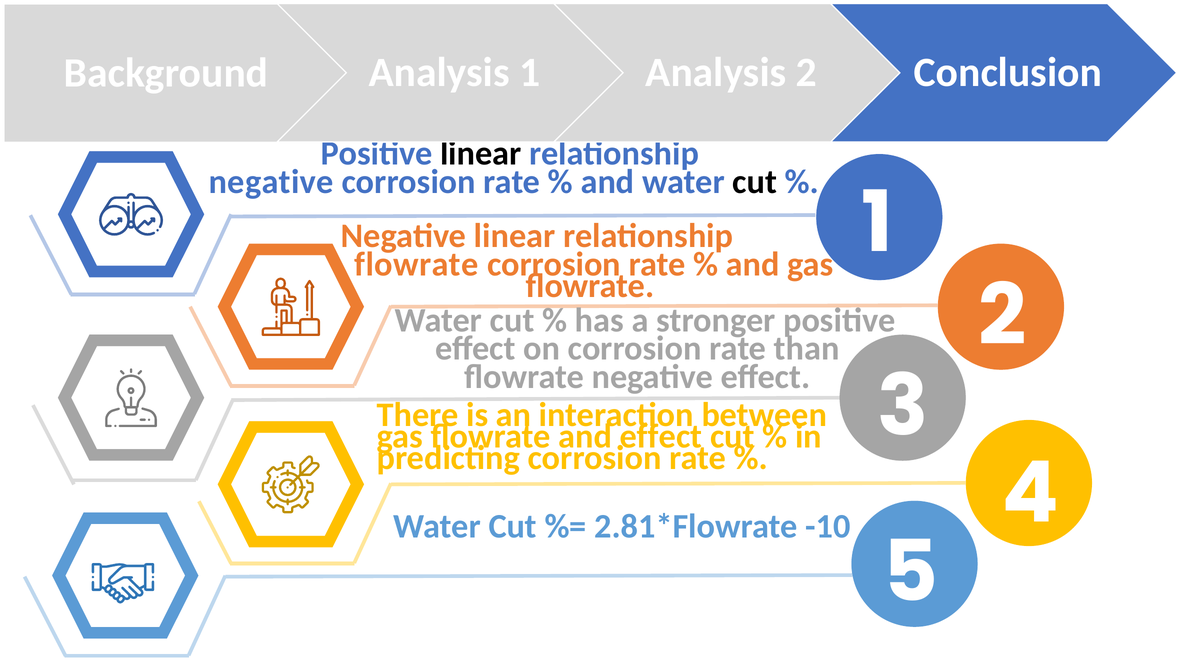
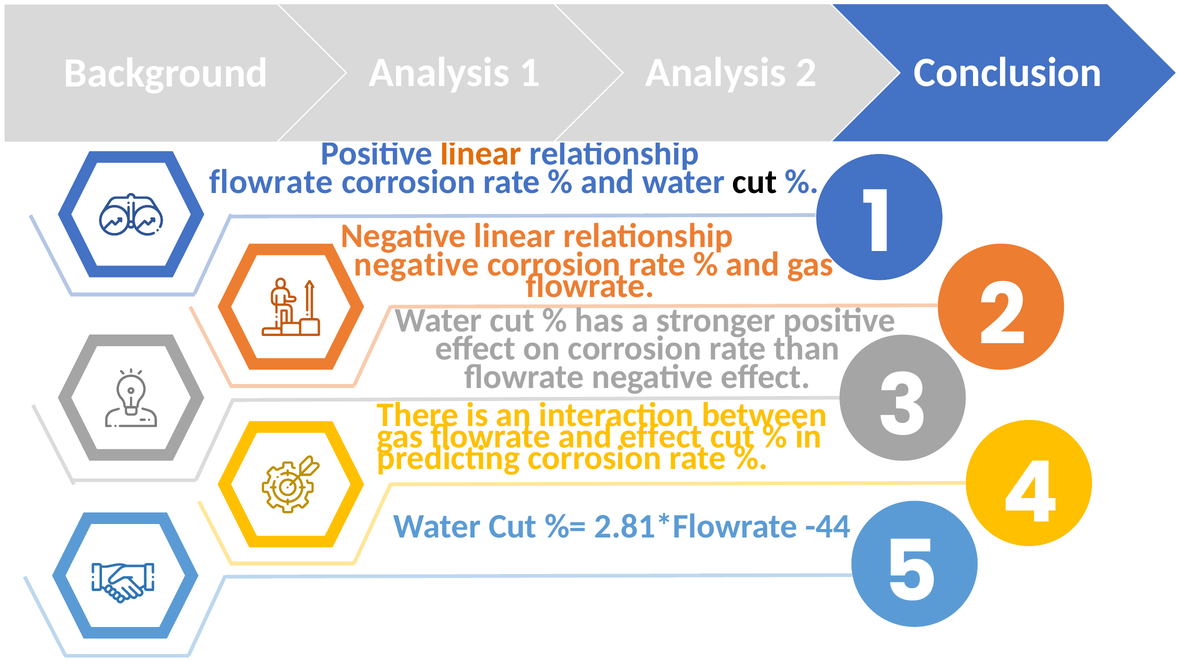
linear at (481, 153) colour: black -> orange
negative at (271, 182): negative -> flowrate
flowrate at (416, 264): flowrate -> negative
-10: -10 -> -44
